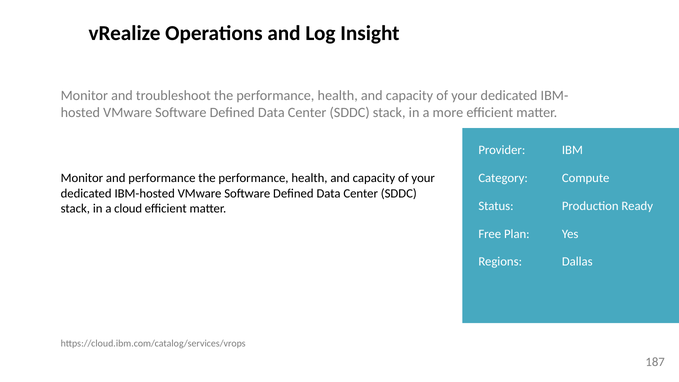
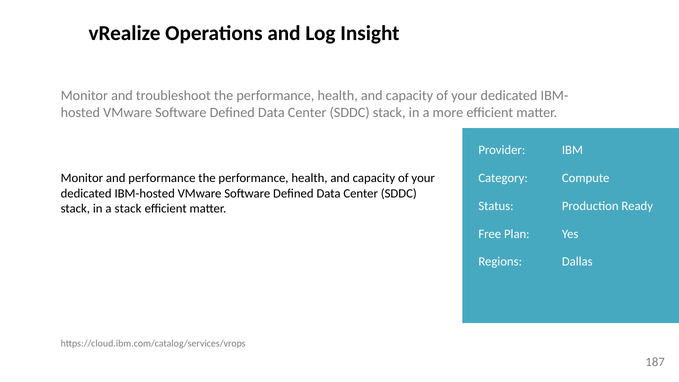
a cloud: cloud -> stack
